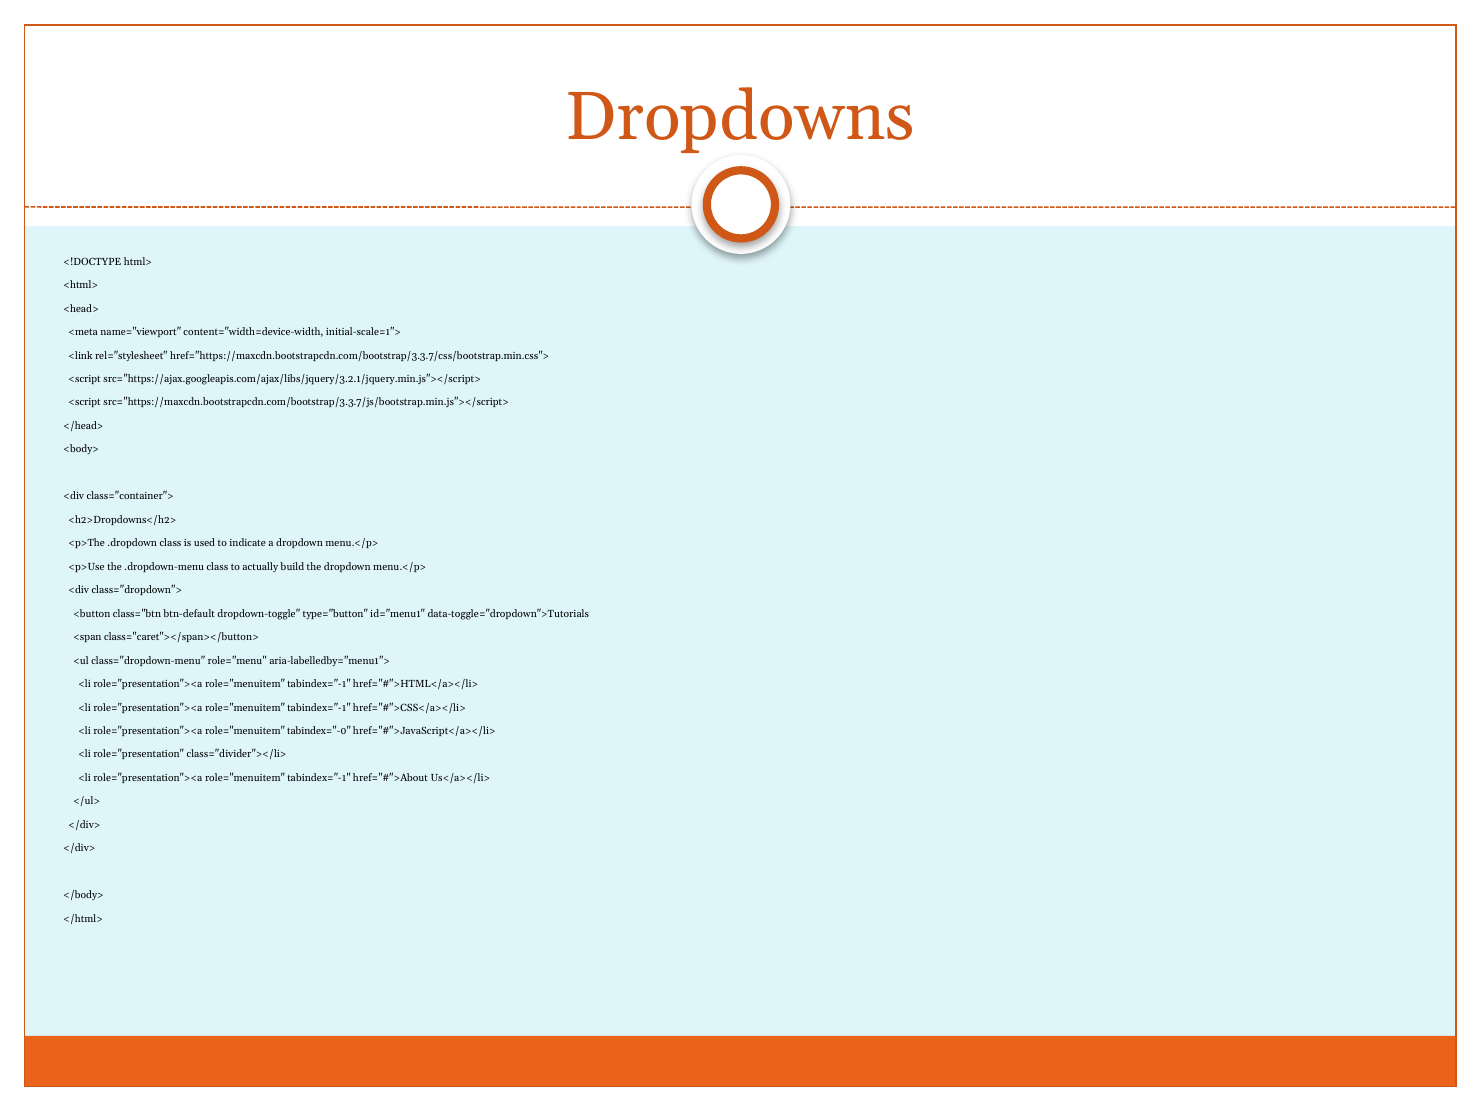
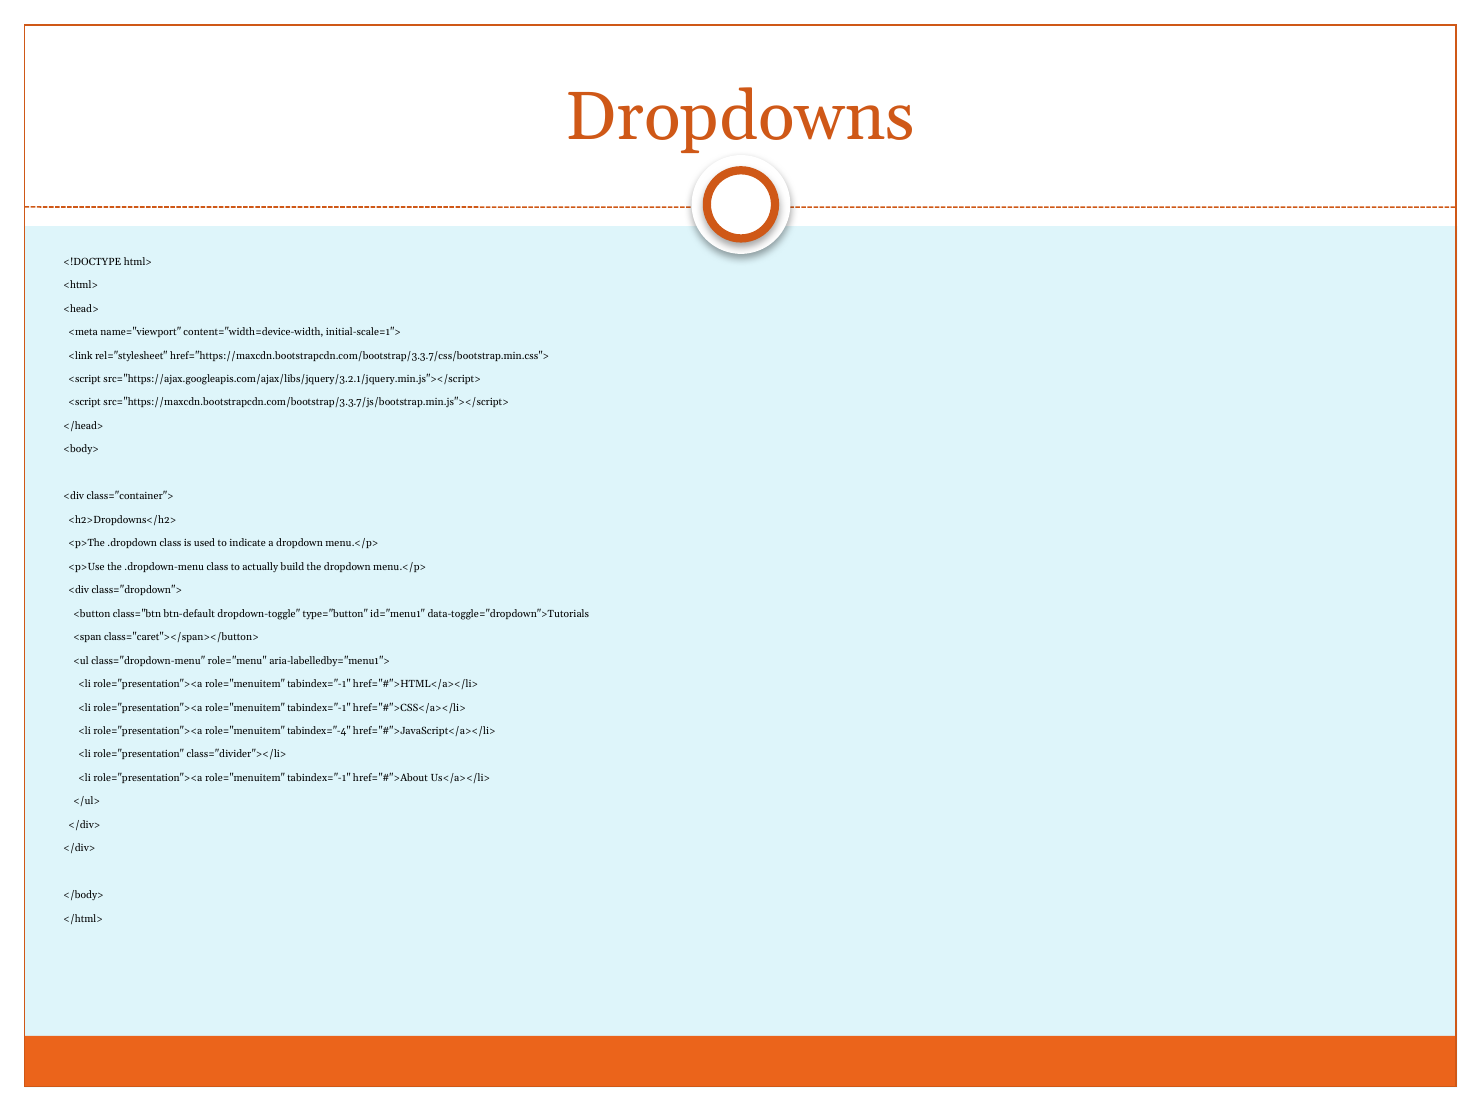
tabindex="-0: tabindex="-0 -> tabindex="-4
